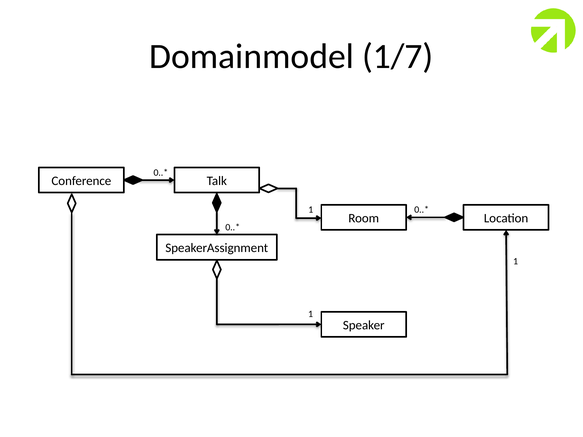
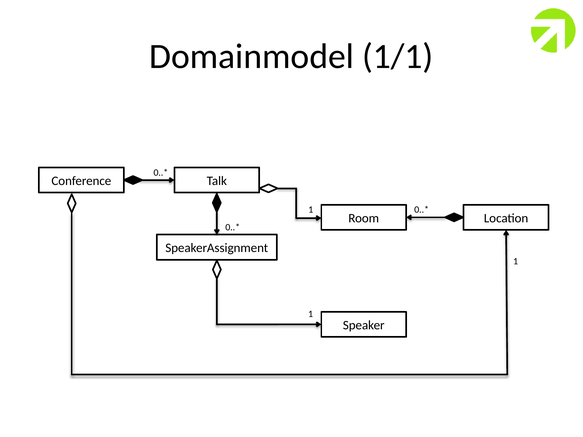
1/7: 1/7 -> 1/1
